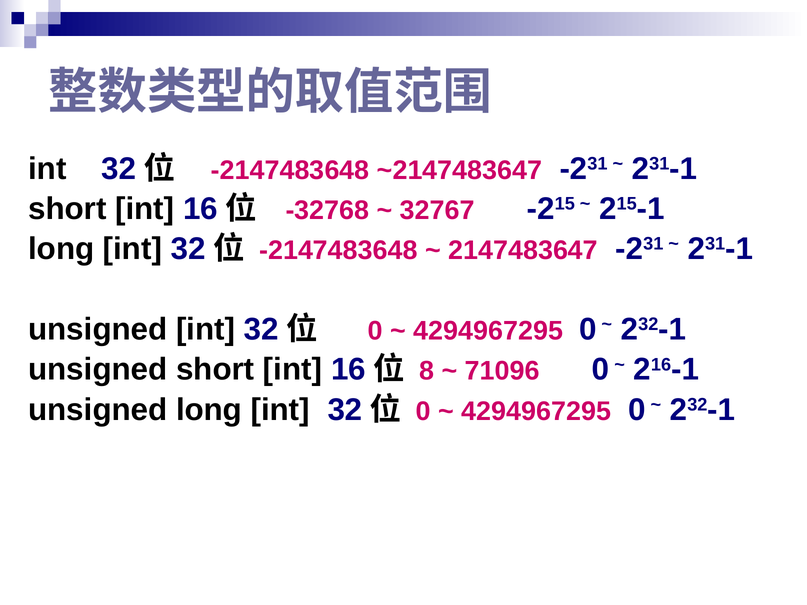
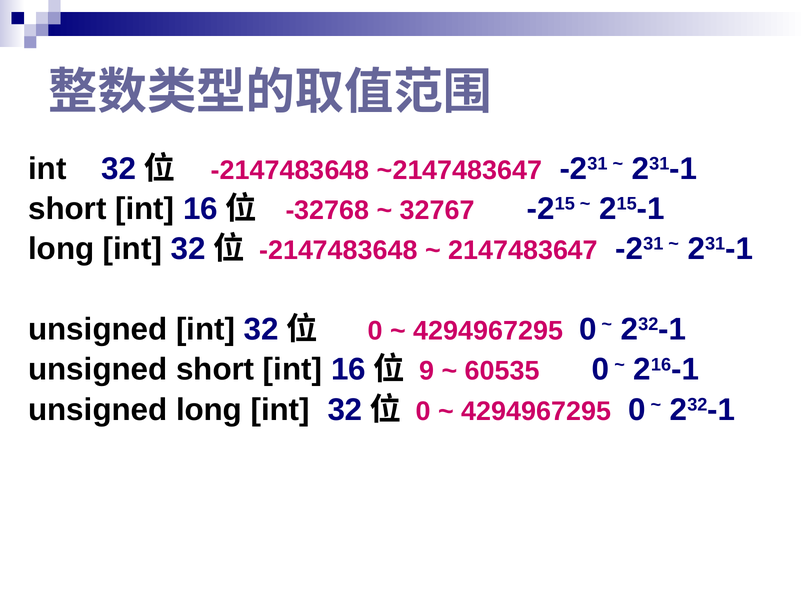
8: 8 -> 9
71096: 71096 -> 60535
